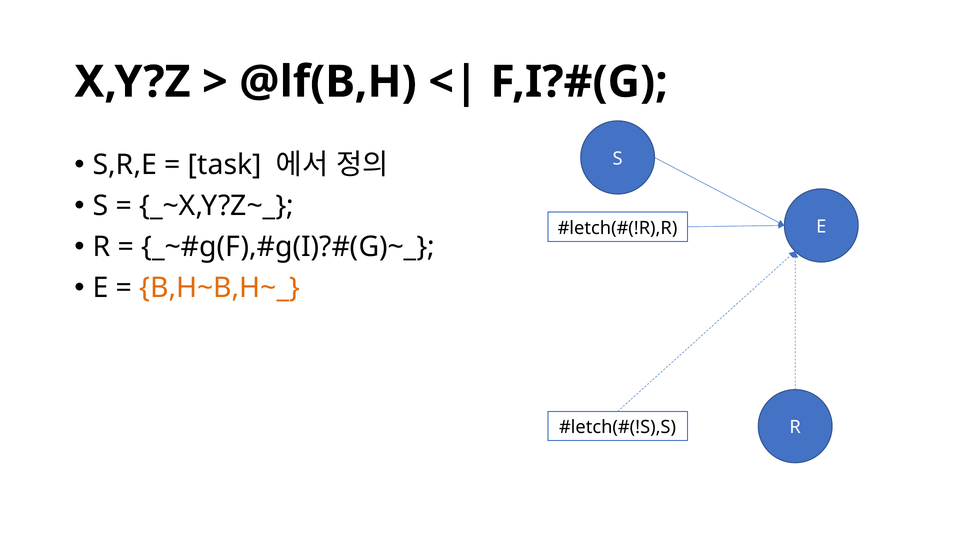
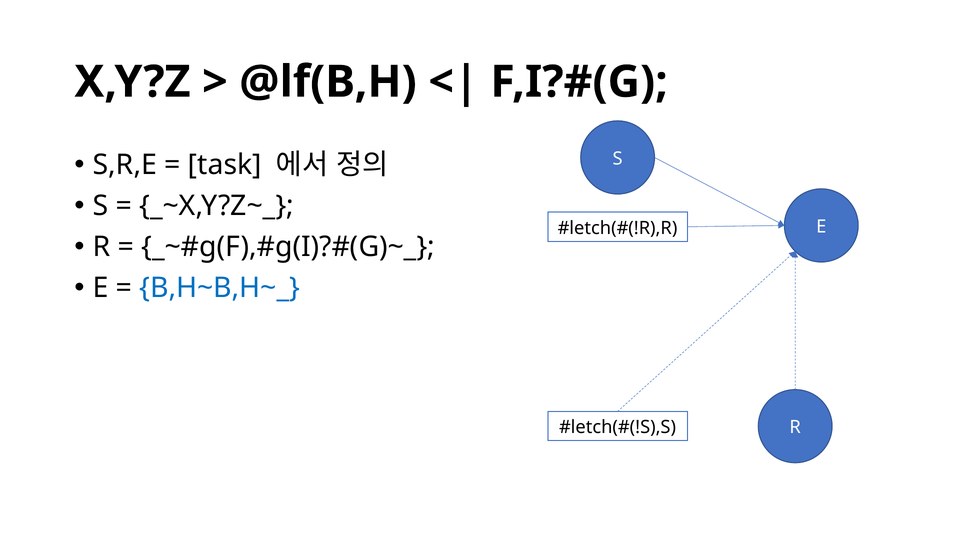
B,H~B,H~_ colour: orange -> blue
